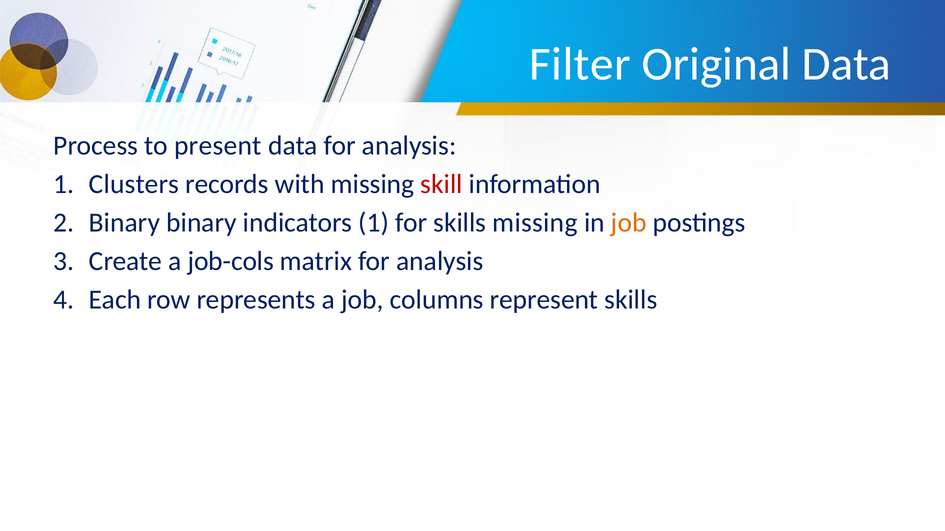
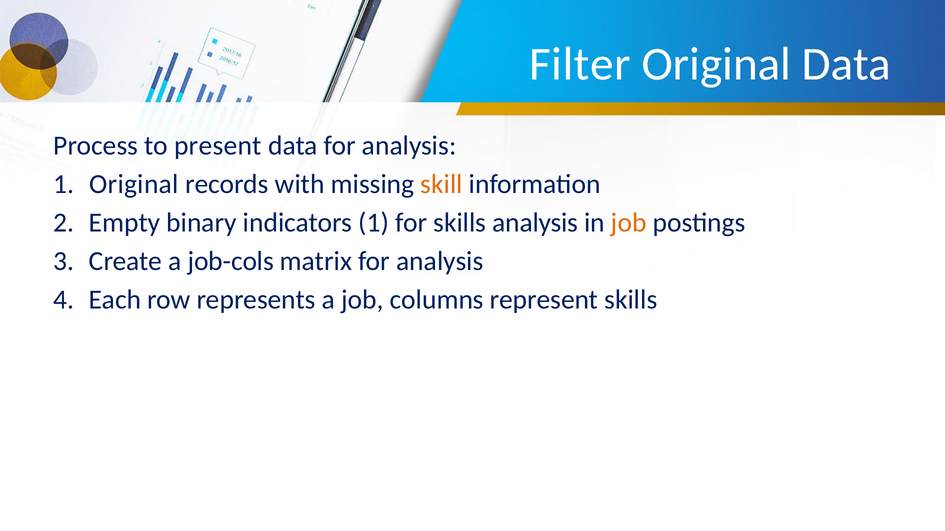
1 Clusters: Clusters -> Original
skill colour: red -> orange
Binary at (124, 223): Binary -> Empty
skills missing: missing -> analysis
